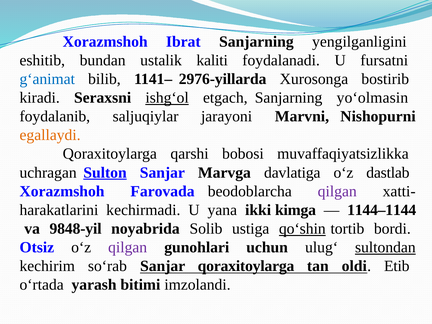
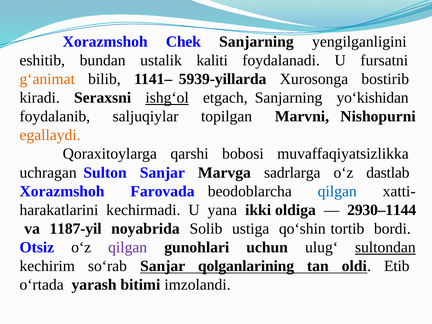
Ibrat: Ibrat -> Chеk
g‘animat colour: blue -> orange
2976-yillarda: 2976-yillarda -> 5939-yillarda
yo‘olmasin: yo‘olmasin -> yo‘kishidan
jarayoni: jarayoni -> topilgan
Sulton underline: present -> none
davlatiga: davlatiga -> sadrlarga
qilgan at (337, 191) colour: purple -> blue
kimga: kimga -> oldiga
1144–1144: 1144–1144 -> 2930–1144
9848-yil: 9848-yil -> 1187-yil
qo‘shin underline: present -> none
Sanjar qoraxitoylarga: qoraxitoylarga -> qolganlarining
